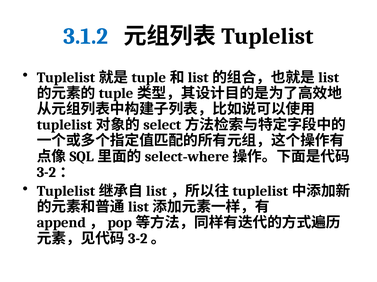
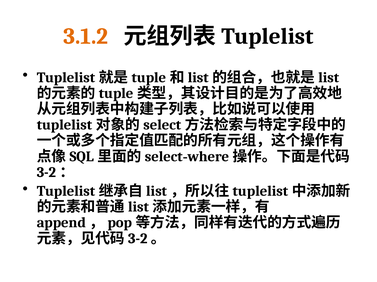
3.1.2 colour: blue -> orange
